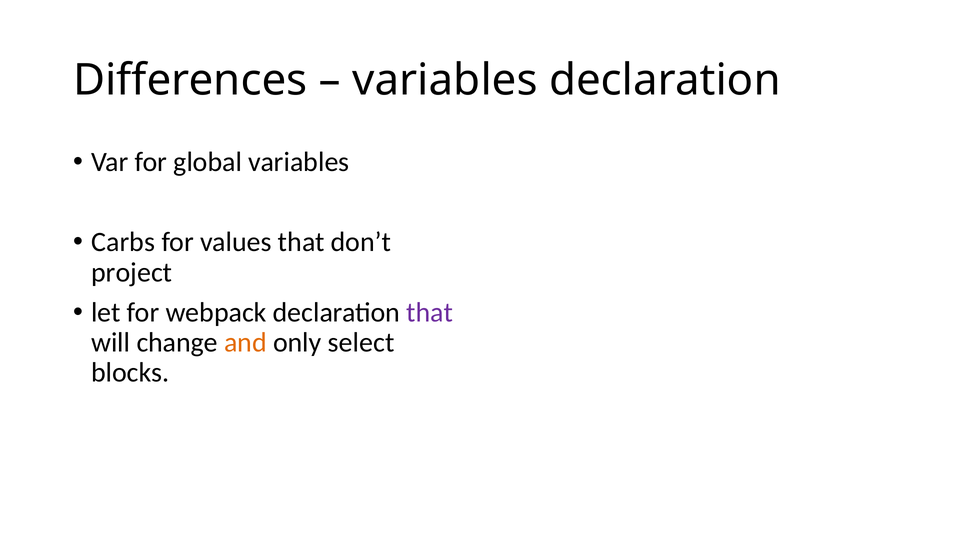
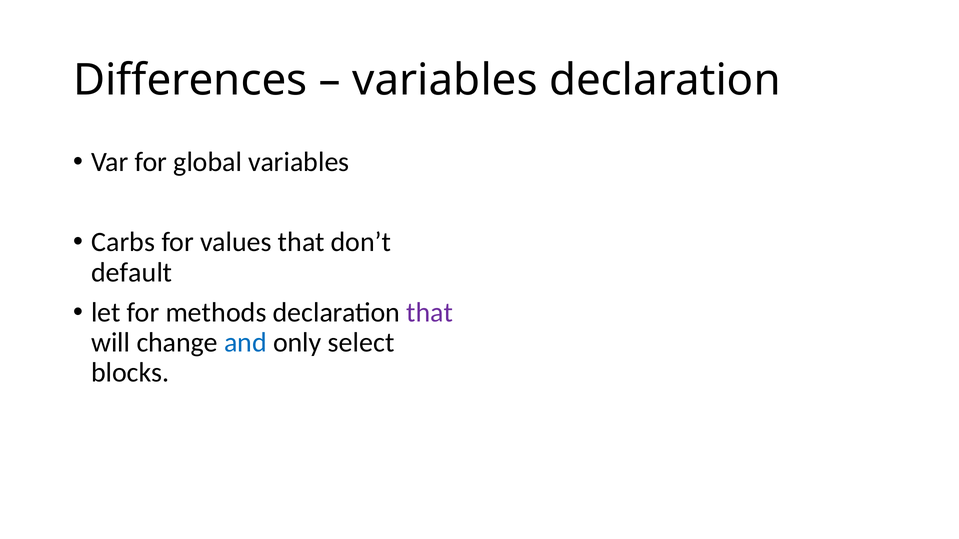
project: project -> default
webpack: webpack -> methods
and colour: orange -> blue
